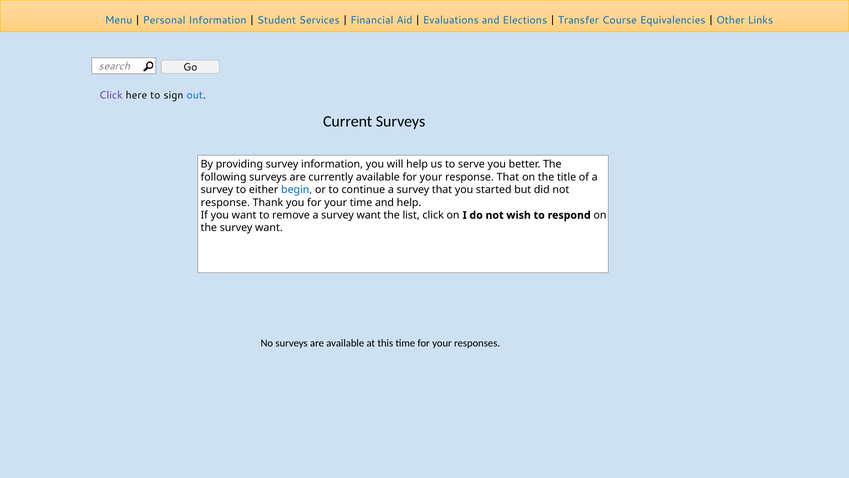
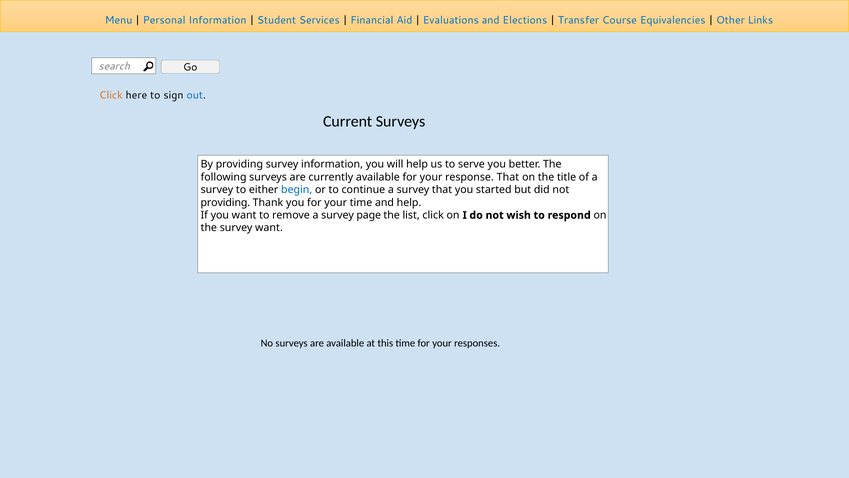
Click at (111, 95) colour: purple -> orange
response at (225, 202): response -> providing
a survey want: want -> page
